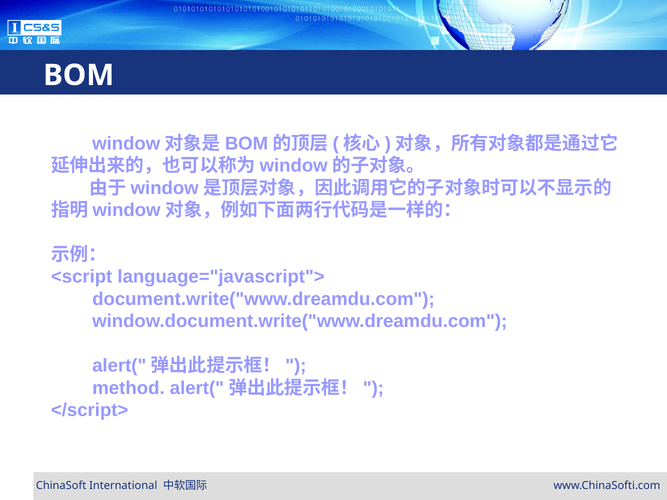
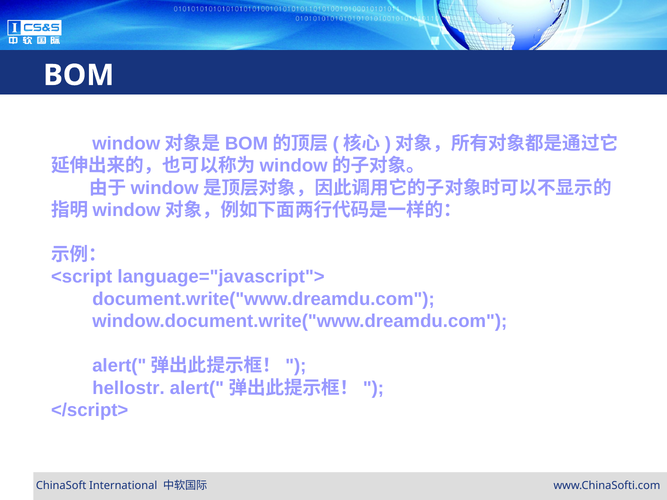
method: method -> hellostr
